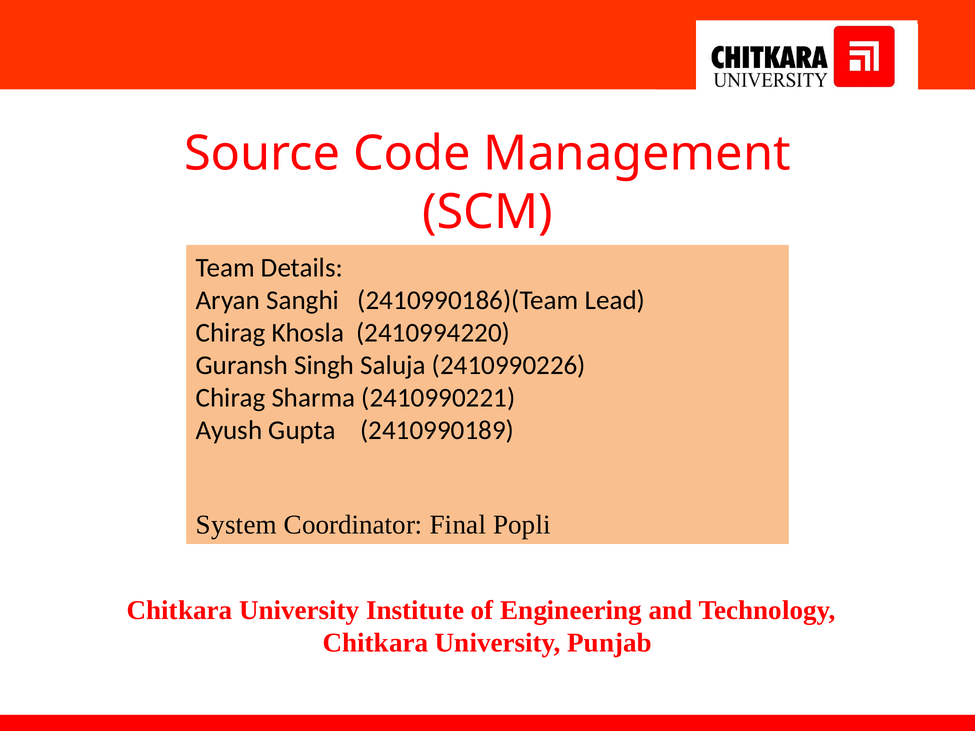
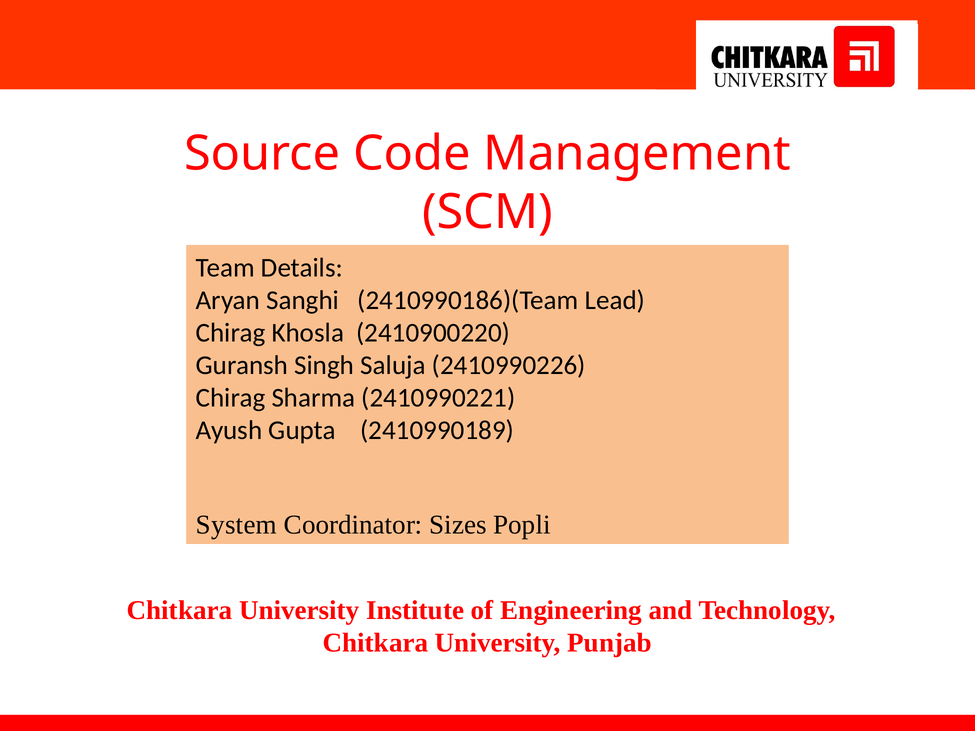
2410994220: 2410994220 -> 2410900220
Final: Final -> Sizes
